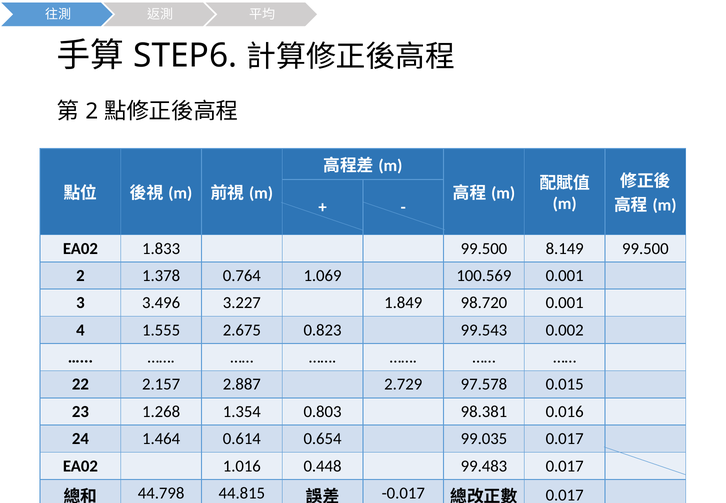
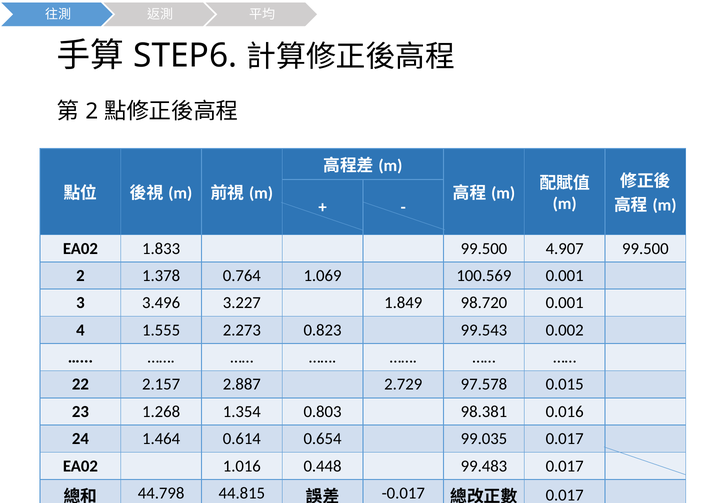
8.149: 8.149 -> 4.907
2.675: 2.675 -> 2.273
